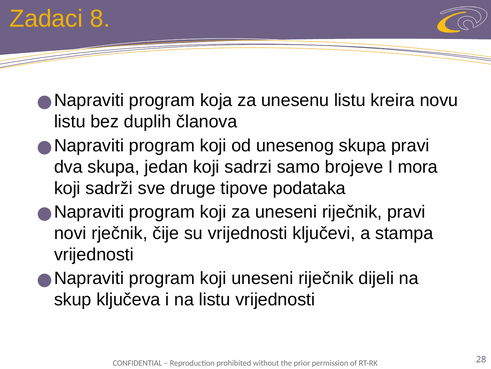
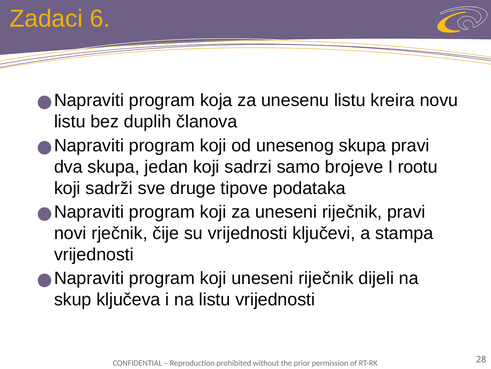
8: 8 -> 6
mora: mora -> rootu
